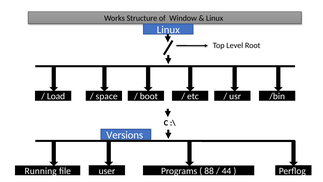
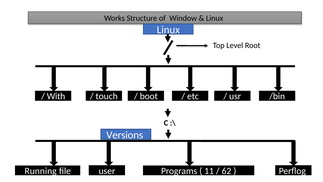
Load: Load -> With
space: space -> touch
88: 88 -> 11
44: 44 -> 62
